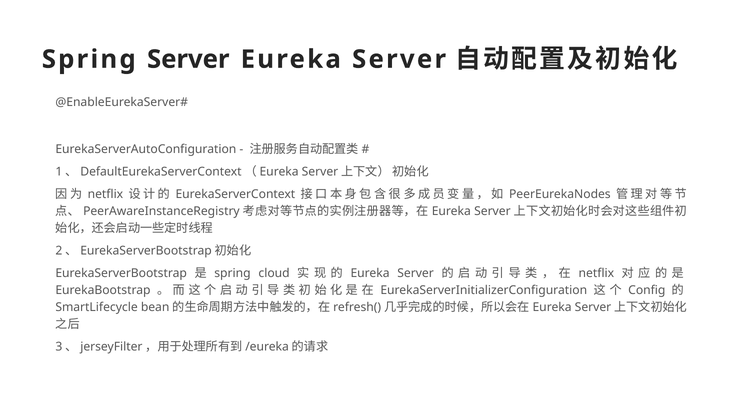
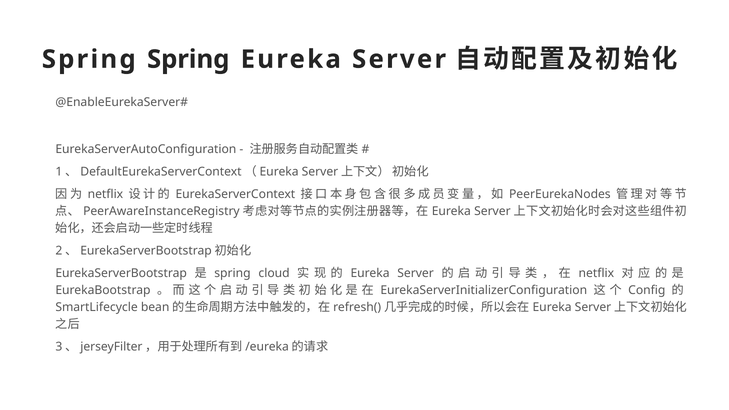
Spring Server: Server -> Spring
